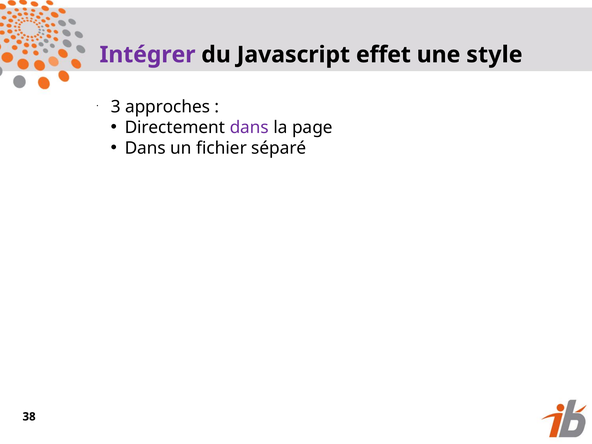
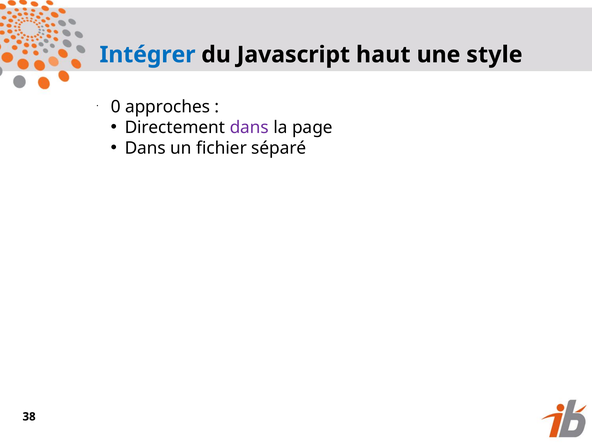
Intégrer colour: purple -> blue
effet: effet -> haut
3: 3 -> 0
